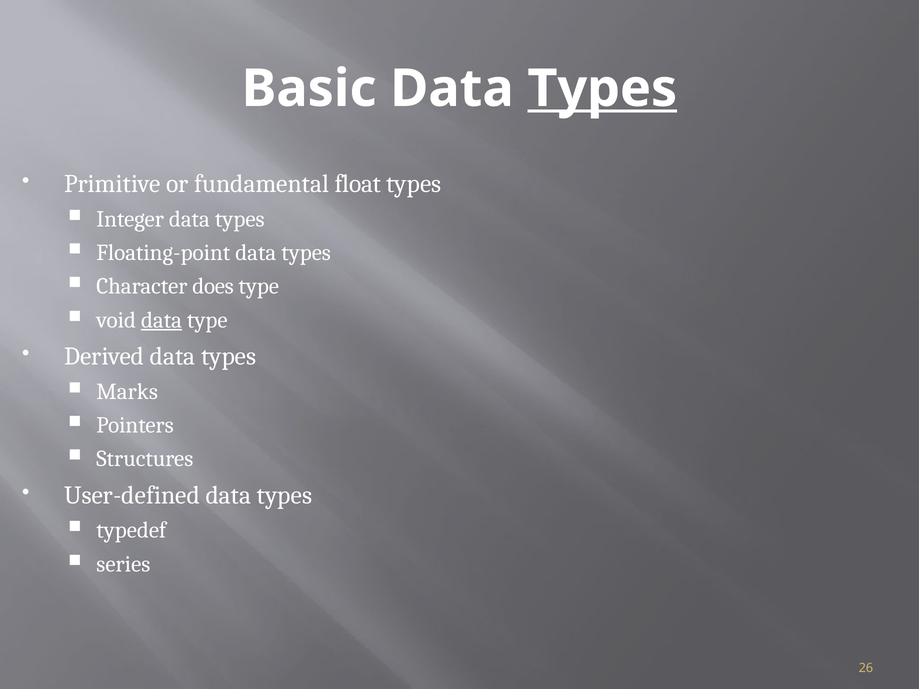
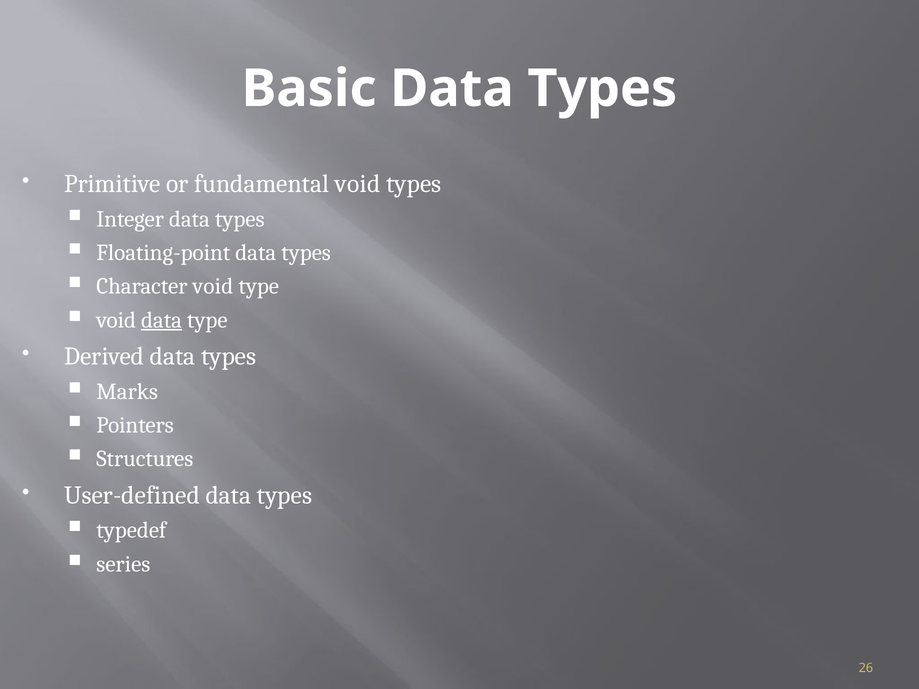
Types at (602, 89) underline: present -> none
fundamental float: float -> void
Character does: does -> void
